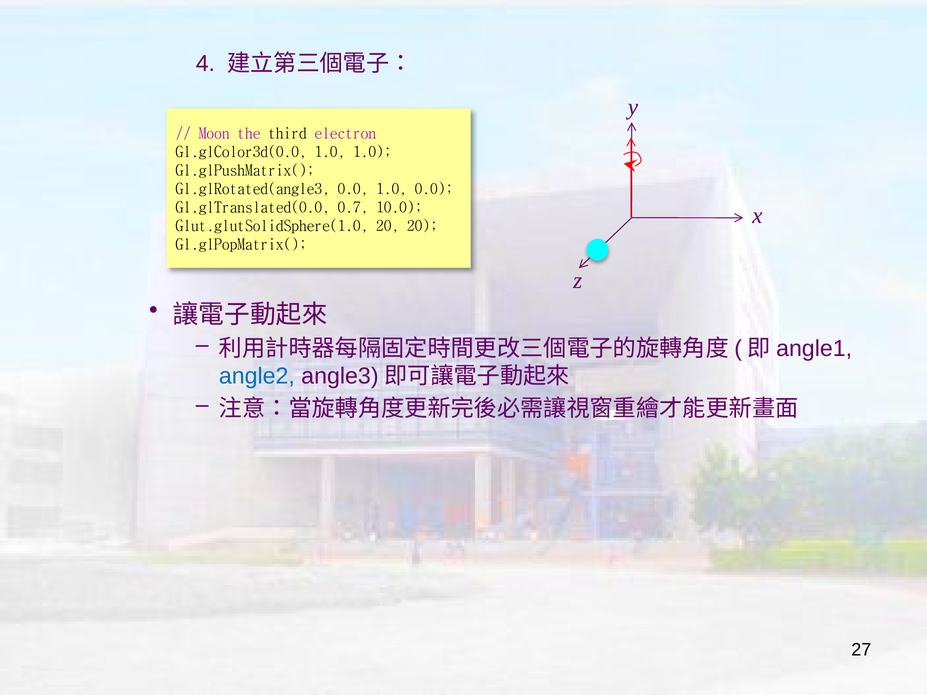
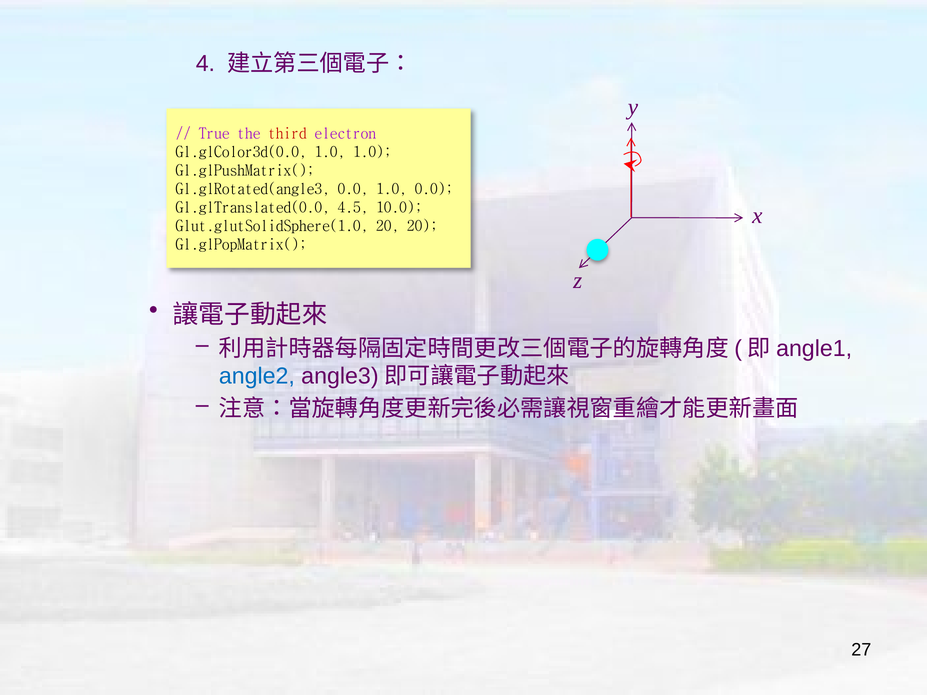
Moon: Moon -> True
third colour: black -> red
0.7: 0.7 -> 4.5
